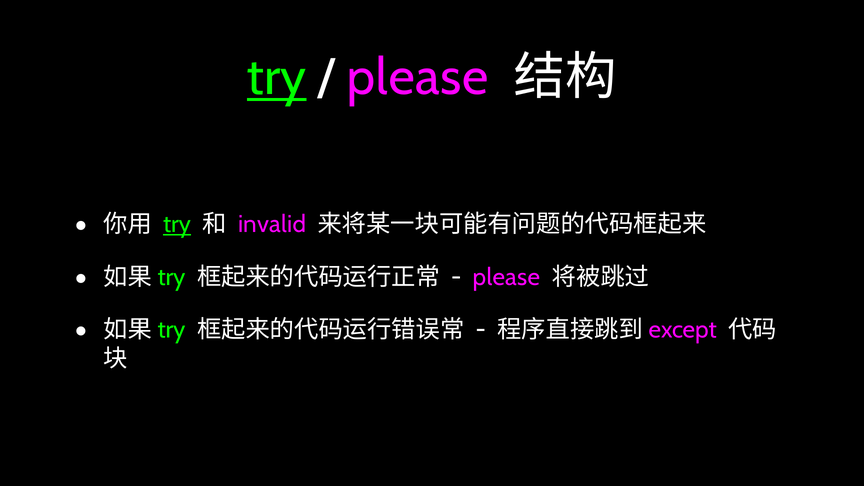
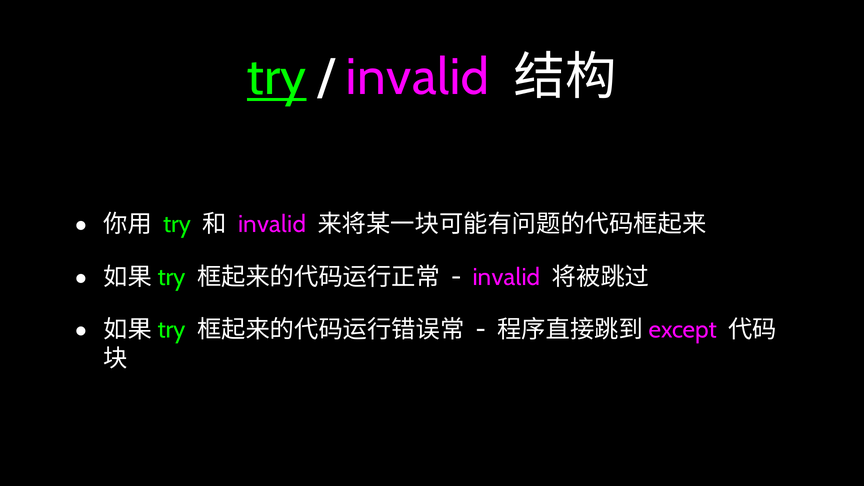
please at (418, 77): please -> invalid
try at (177, 224) underline: present -> none
please at (506, 277): please -> invalid
